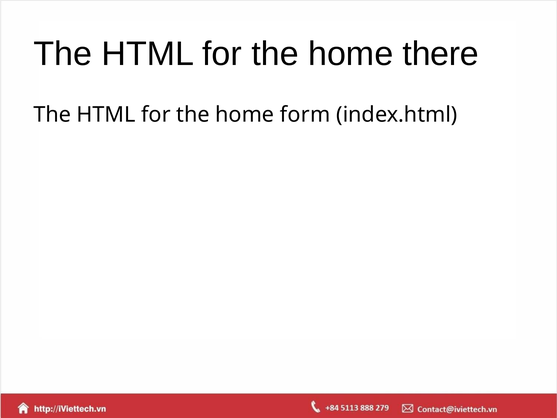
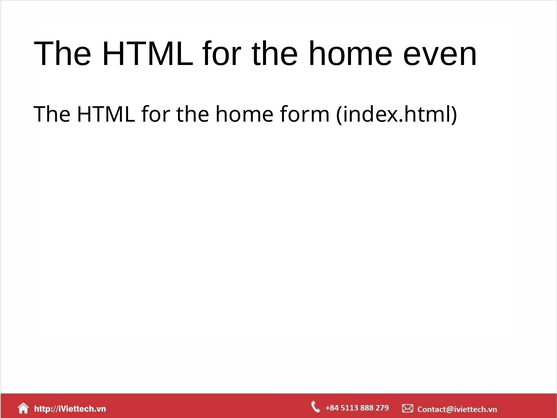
there: there -> even
